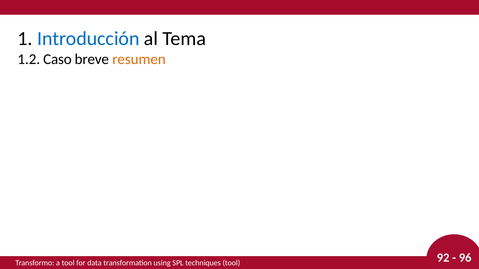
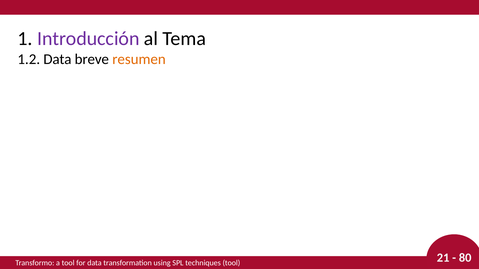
Introducción colour: blue -> purple
1.2 Caso: Caso -> Data
92: 92 -> 21
96: 96 -> 80
